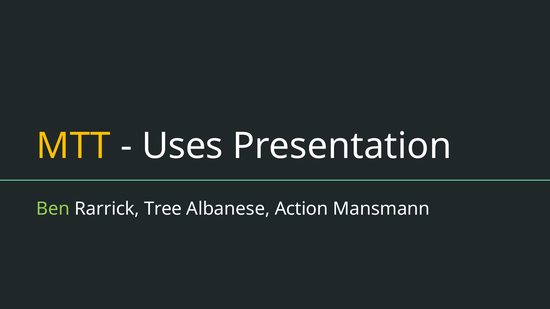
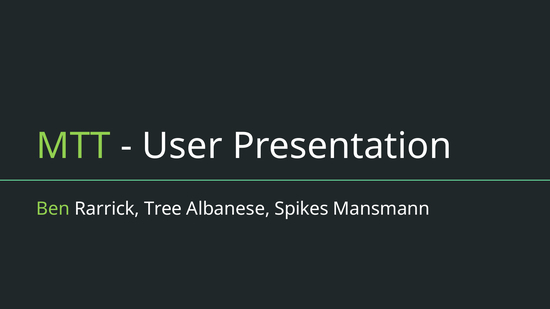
MTT colour: yellow -> light green
Uses: Uses -> User
Action: Action -> Spikes
